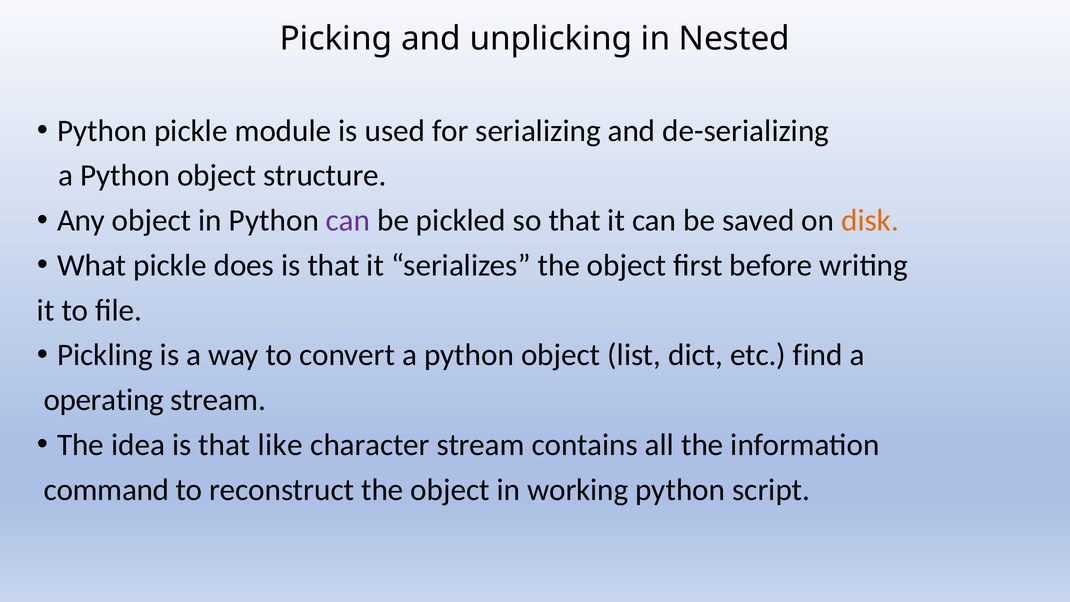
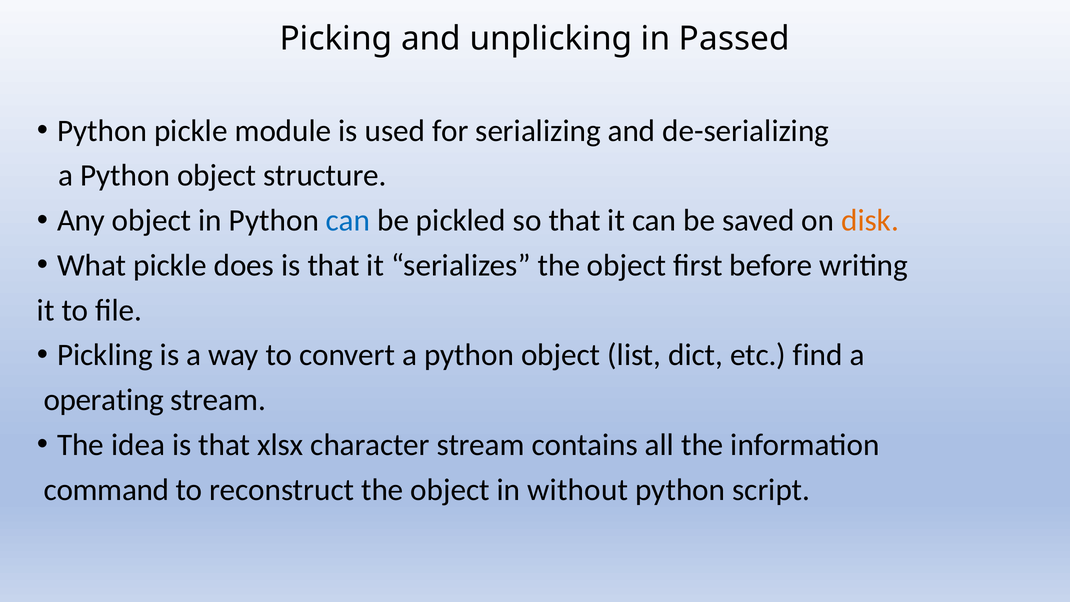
Nested: Nested -> Passed
can at (348, 220) colour: purple -> blue
like: like -> xlsx
working: working -> without
